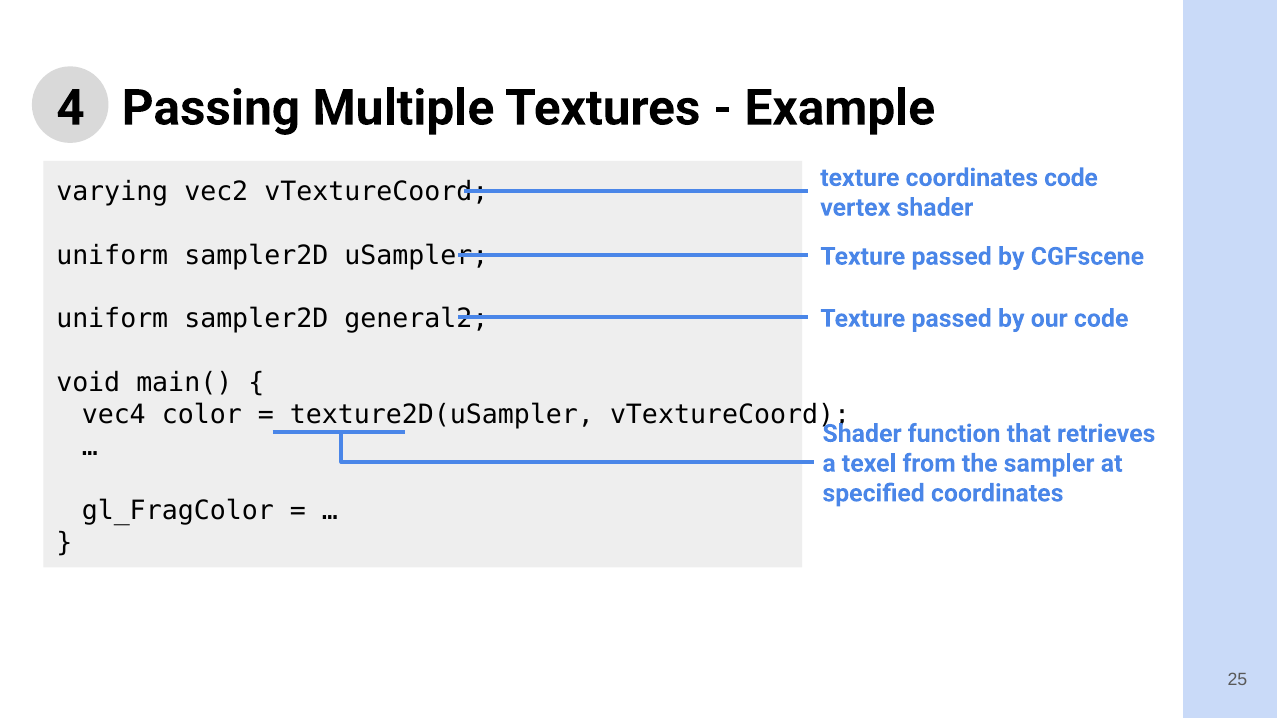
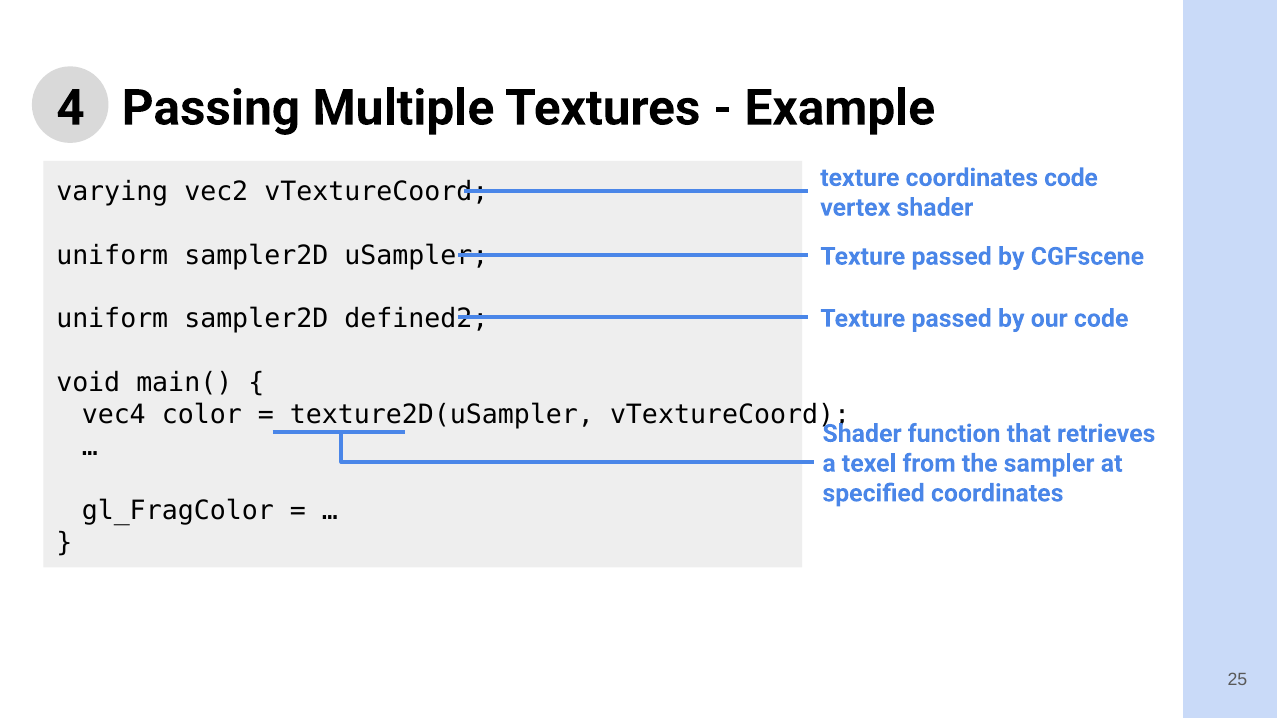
general2: general2 -> defined2
